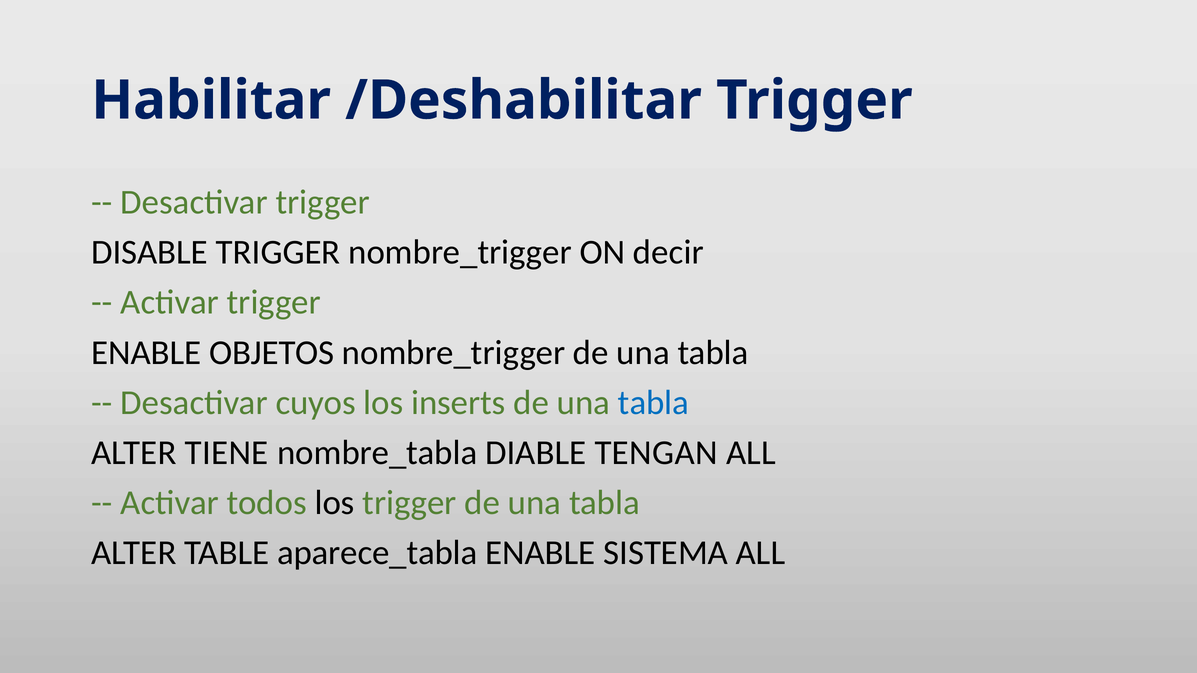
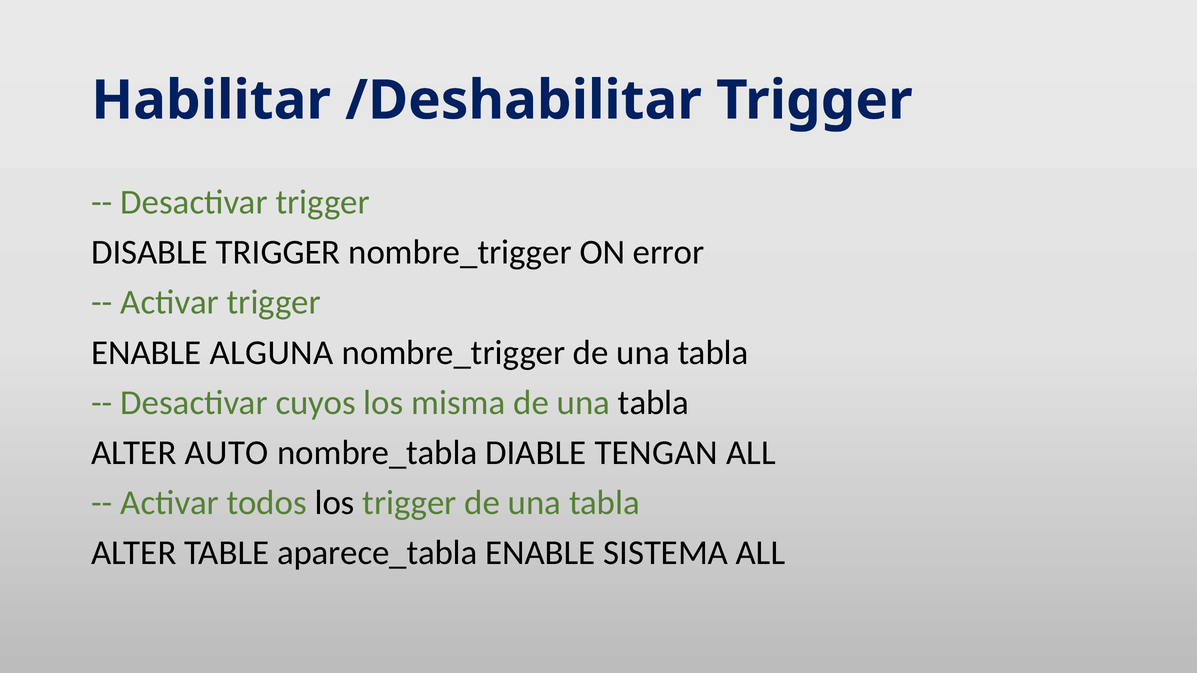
decir: decir -> error
OBJETOS: OBJETOS -> ALGUNA
inserts: inserts -> misma
tabla at (653, 403) colour: blue -> black
TIENE: TIENE -> AUTO
